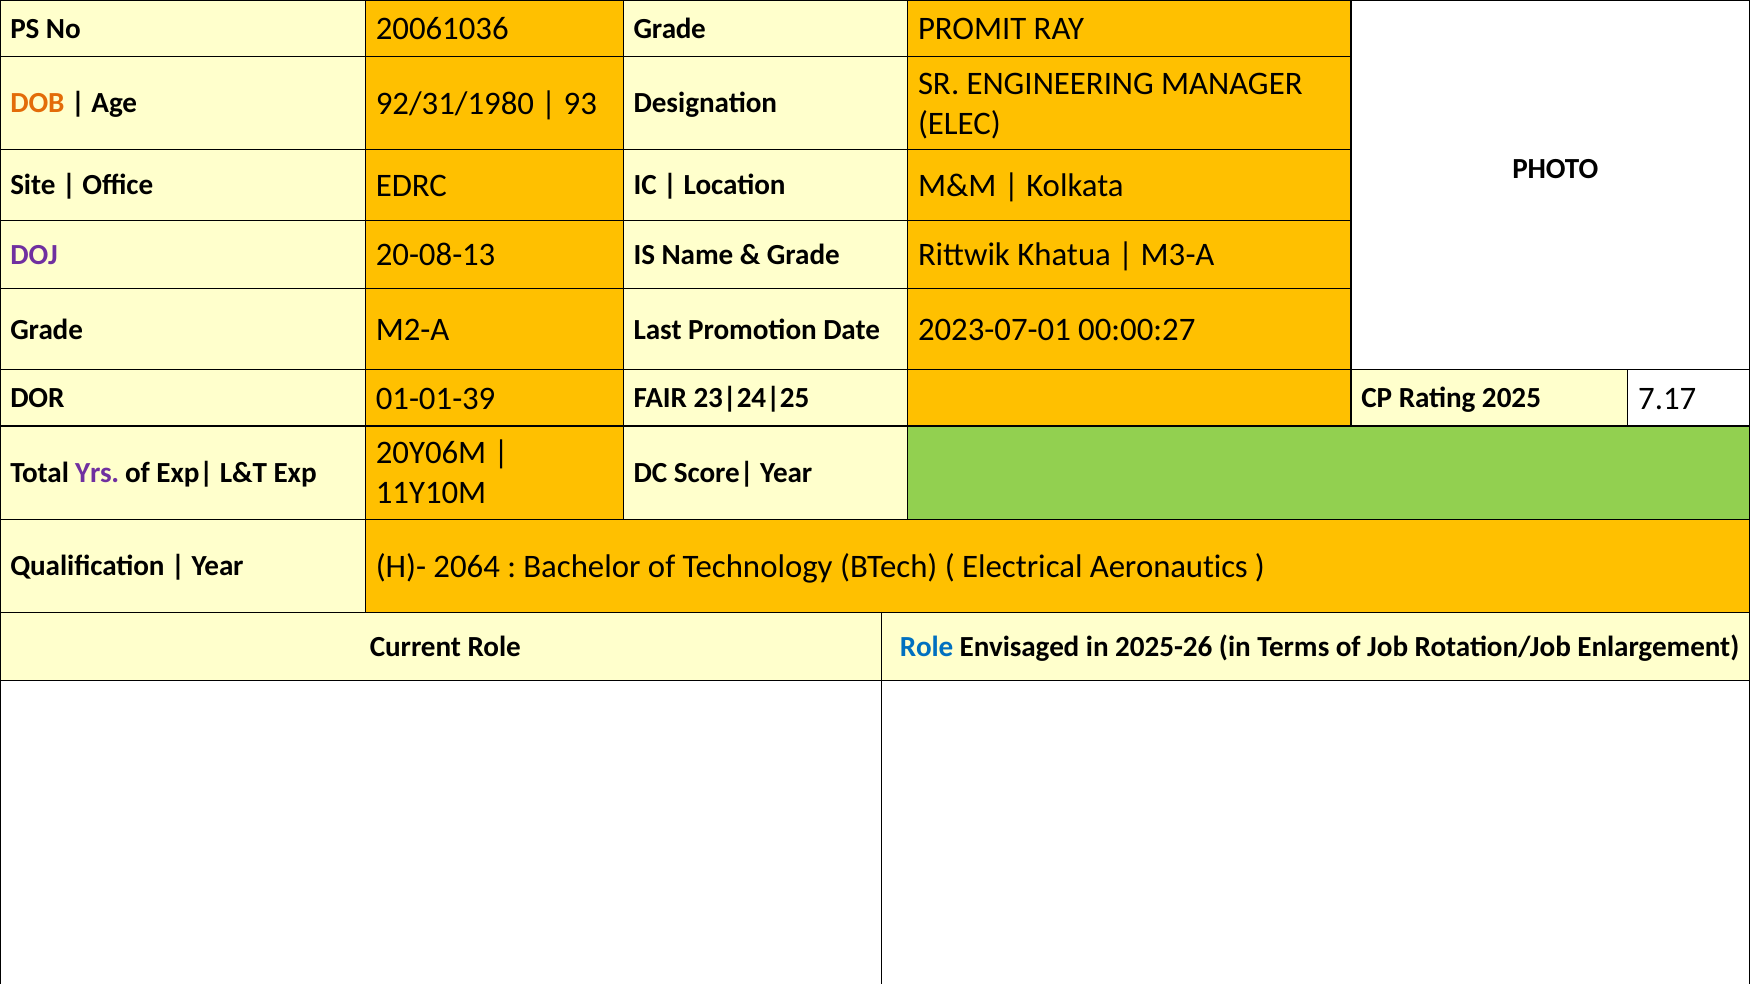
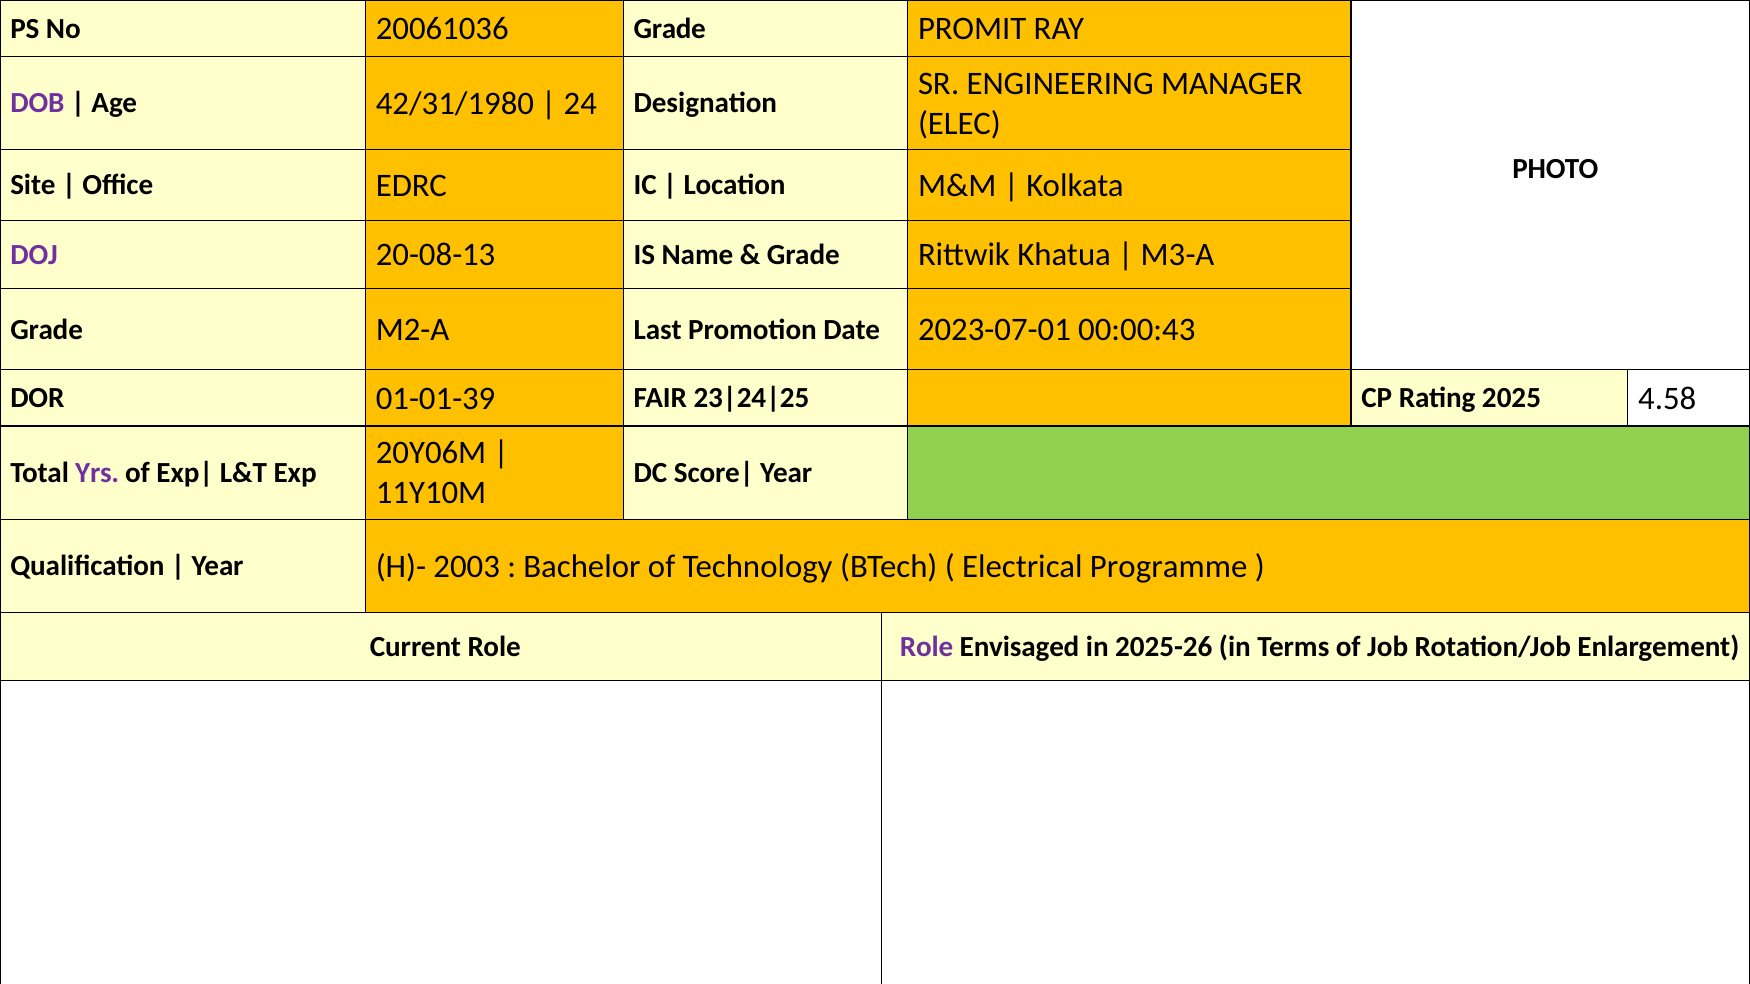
DOB colour: orange -> purple
92/31/1980: 92/31/1980 -> 42/31/1980
93: 93 -> 24
00:00:27: 00:00:27 -> 00:00:43
7.17: 7.17 -> 4.58
2064: 2064 -> 2003
Aeronautics: Aeronautics -> Programme
Role at (927, 647) colour: blue -> purple
